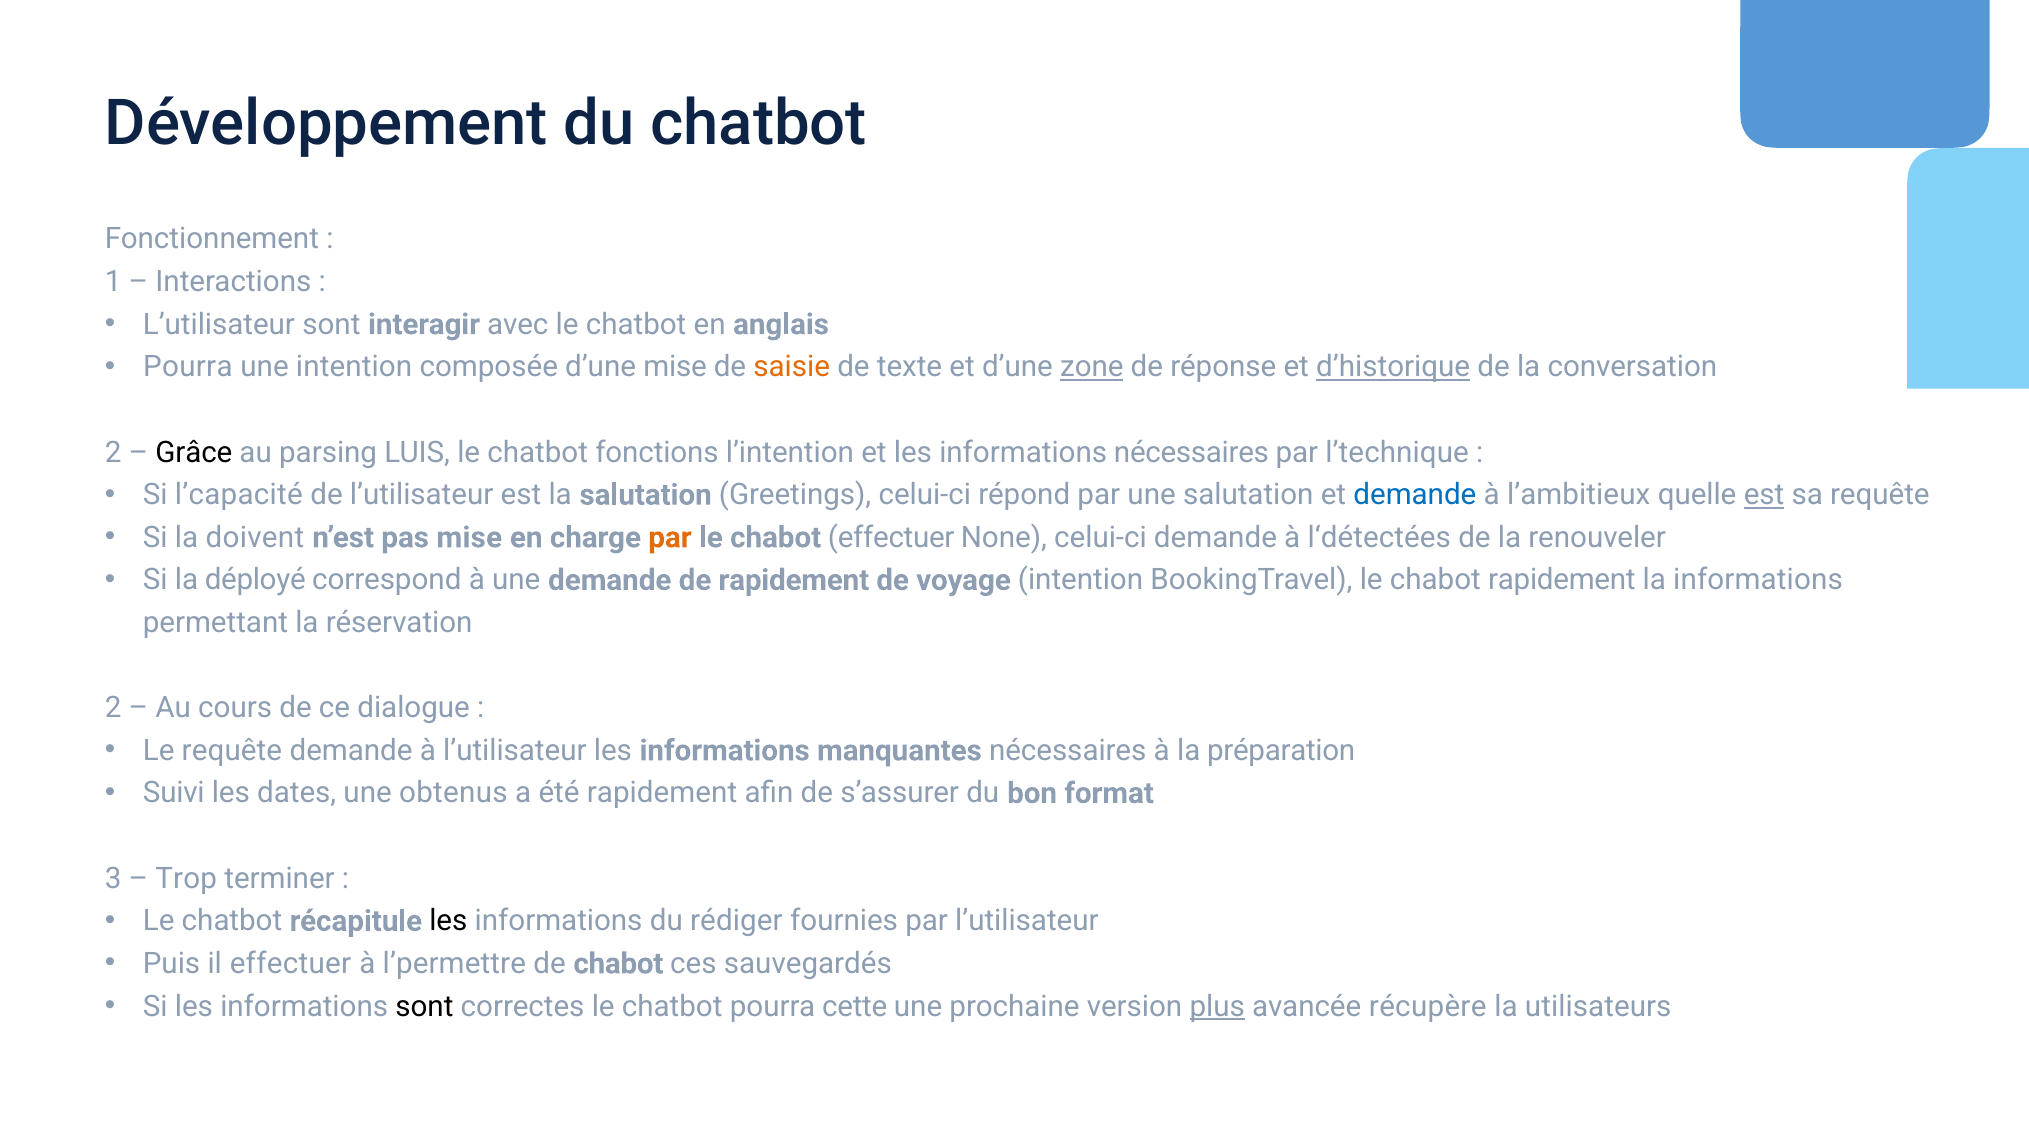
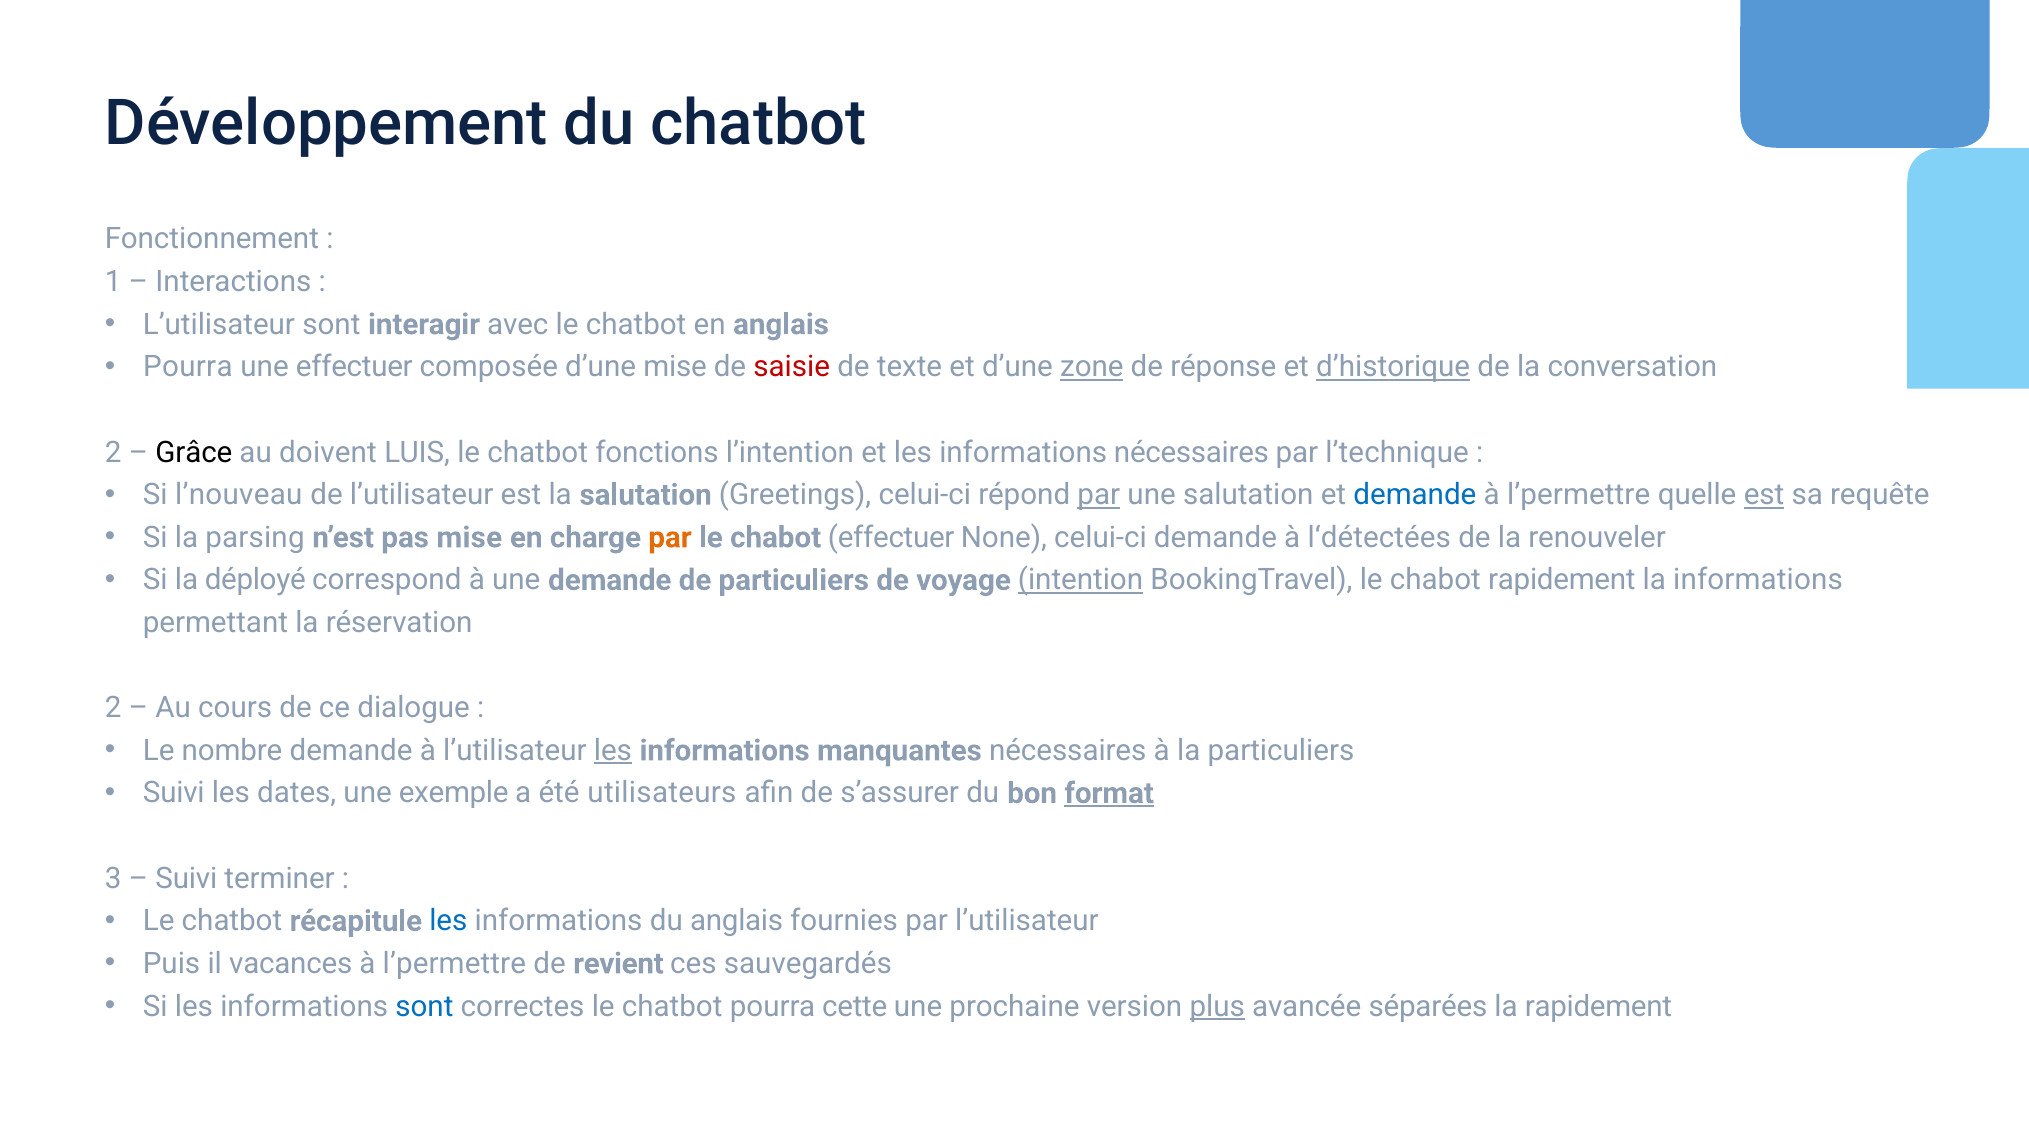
une intention: intention -> effectuer
saisie colour: orange -> red
parsing: parsing -> doivent
l’capacité: l’capacité -> l’nouveau
par at (1099, 495) underline: none -> present
l’ambitieux at (1579, 495): l’ambitieux -> l’permettre
doivent: doivent -> parsing
de rapidement: rapidement -> particuliers
intention at (1081, 580) underline: none -> present
Le requête: requête -> nombre
les at (613, 751) underline: none -> present
la préparation: préparation -> particuliers
obtenus: obtenus -> exemple
été rapidement: rapidement -> utilisateurs
format underline: none -> present
Trop at (186, 879): Trop -> Suivi
les at (448, 921) colour: black -> blue
du rédiger: rédiger -> anglais
il effectuer: effectuer -> vacances
de chabot: chabot -> revient
sont at (424, 1007) colour: black -> blue
récupère: récupère -> séparées
la utilisateurs: utilisateurs -> rapidement
